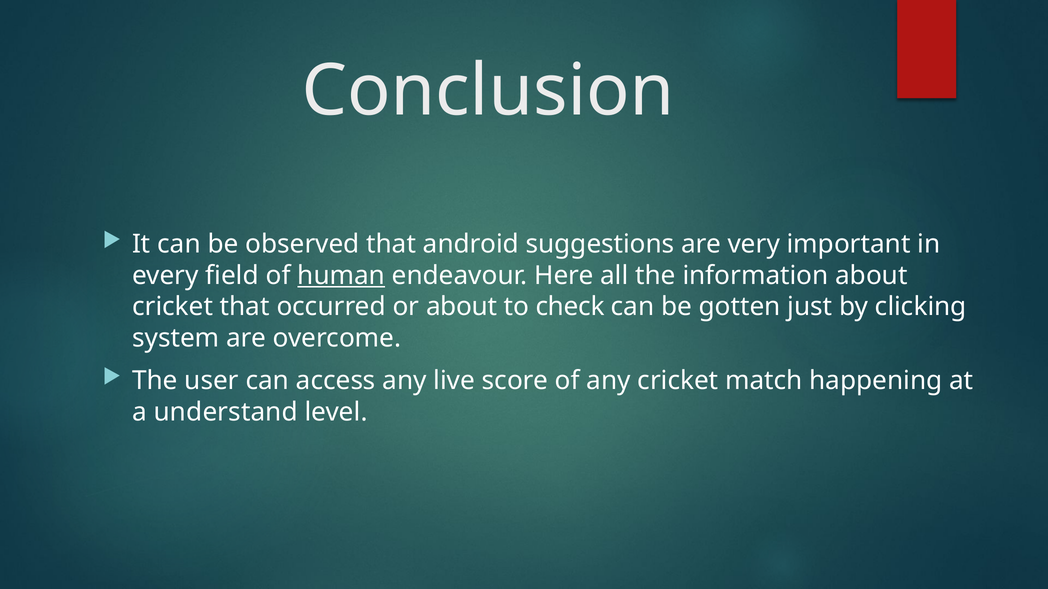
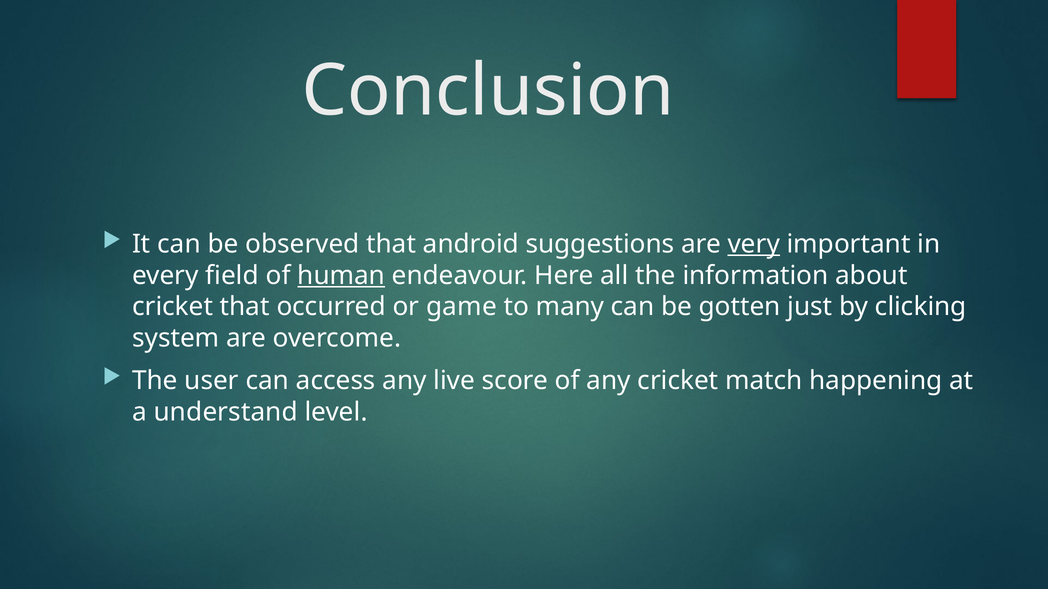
very underline: none -> present
or about: about -> game
check: check -> many
